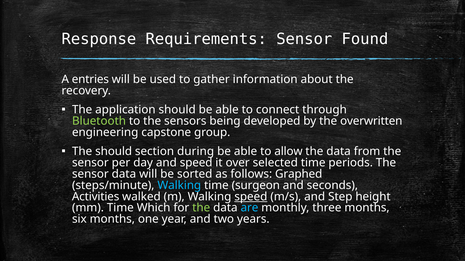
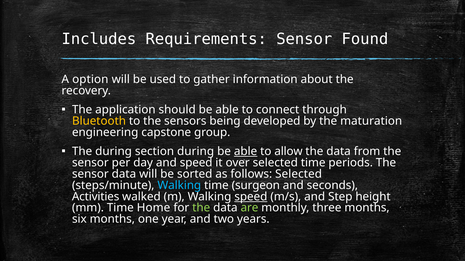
Response: Response -> Includes
entries: entries -> option
Bluetooth colour: light green -> yellow
overwritten: overwritten -> maturation
The should: should -> during
able at (246, 152) underline: none -> present
follows Graphed: Graphed -> Selected
Which: Which -> Home
are colour: light blue -> light green
